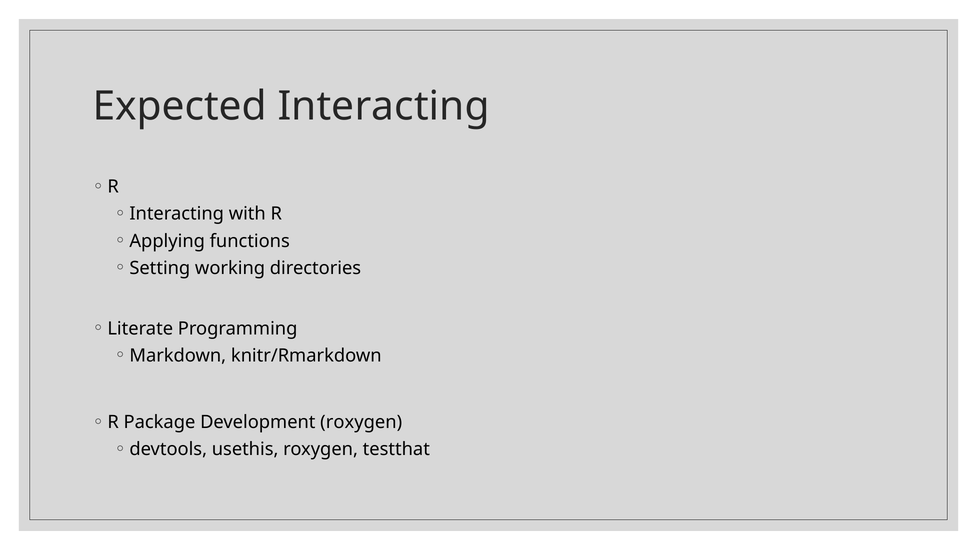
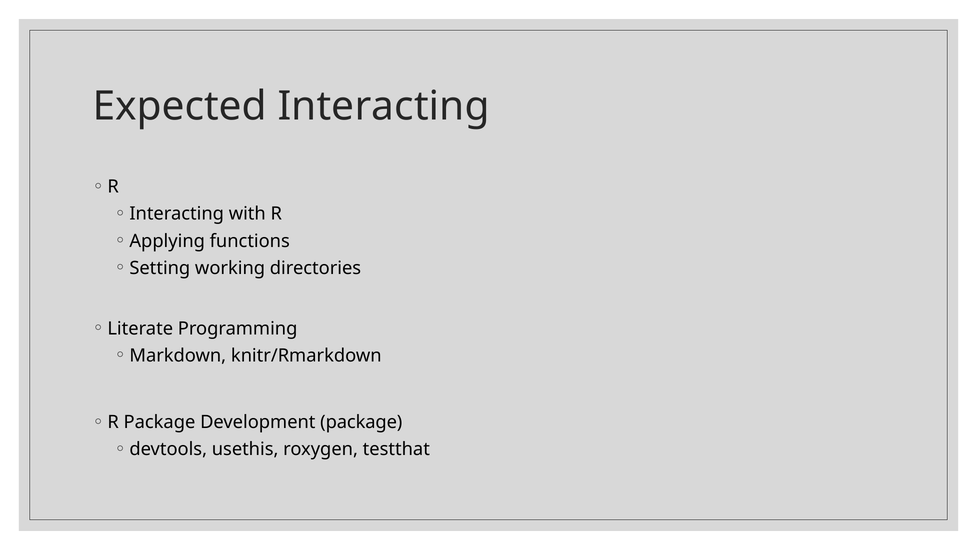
Development roxygen: roxygen -> package
